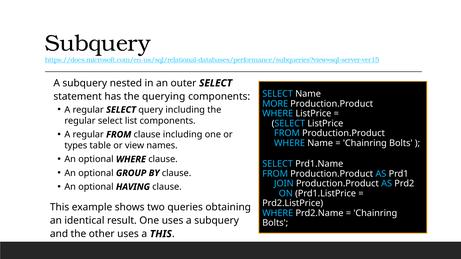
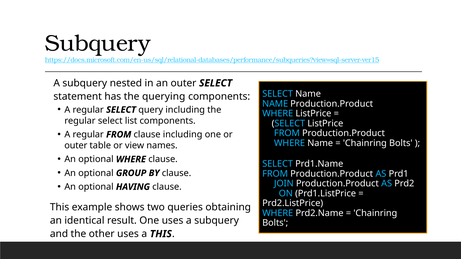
MORE at (275, 104): MORE -> NAME
types at (76, 146): types -> outer
